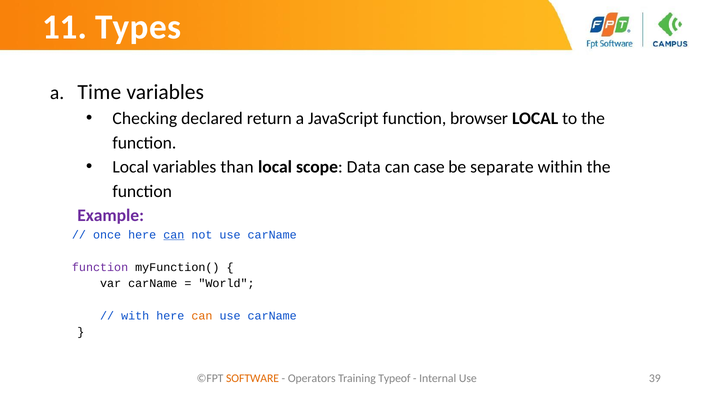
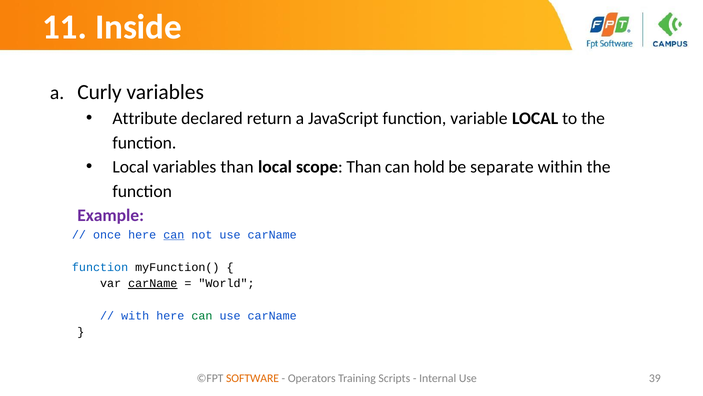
Types: Types -> Inside
Time: Time -> Curly
Checking: Checking -> Attribute
browser: browser -> variable
scope Data: Data -> Than
case: case -> hold
function at (100, 267) colour: purple -> blue
carName at (153, 283) underline: none -> present
can at (202, 315) colour: orange -> green
Typeof: Typeof -> Scripts
